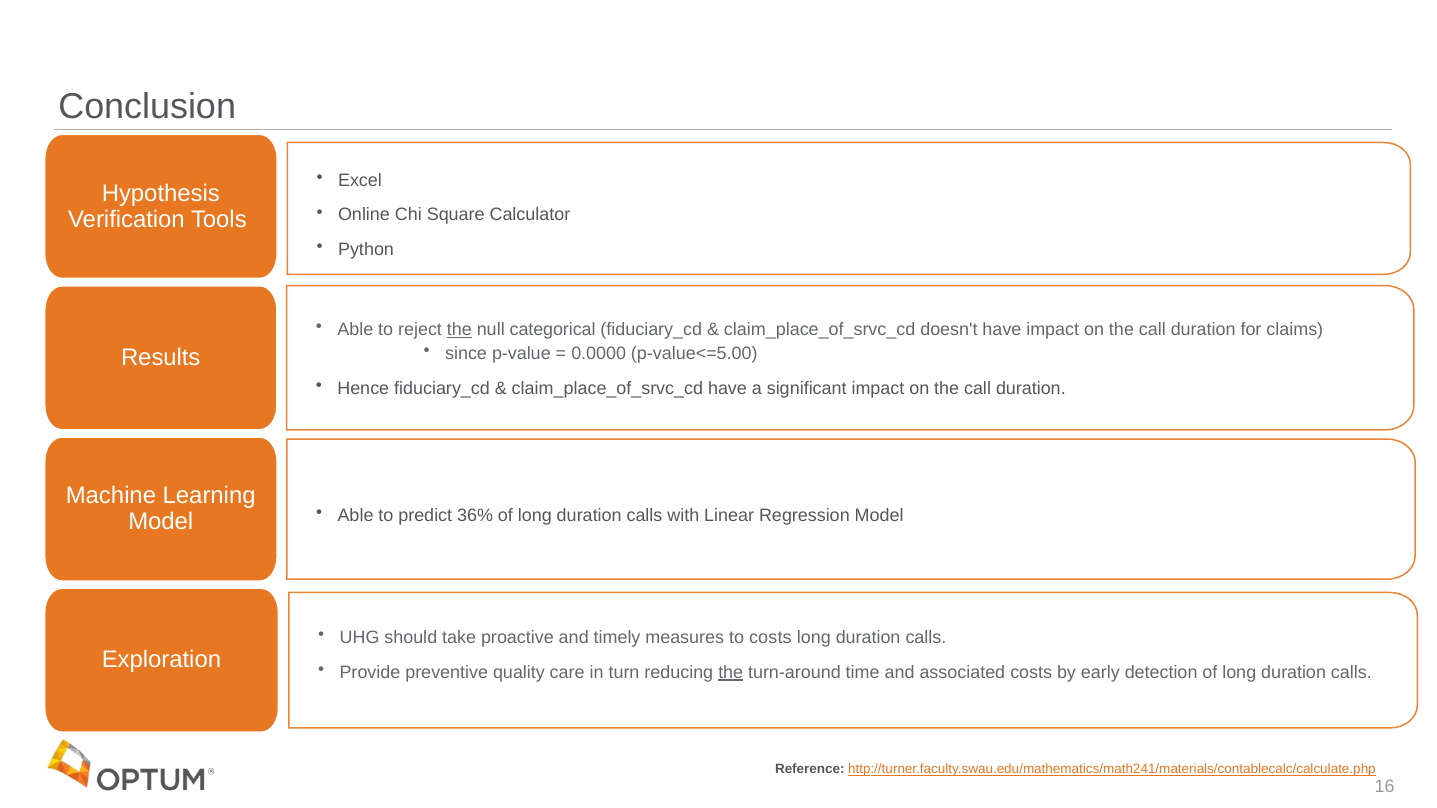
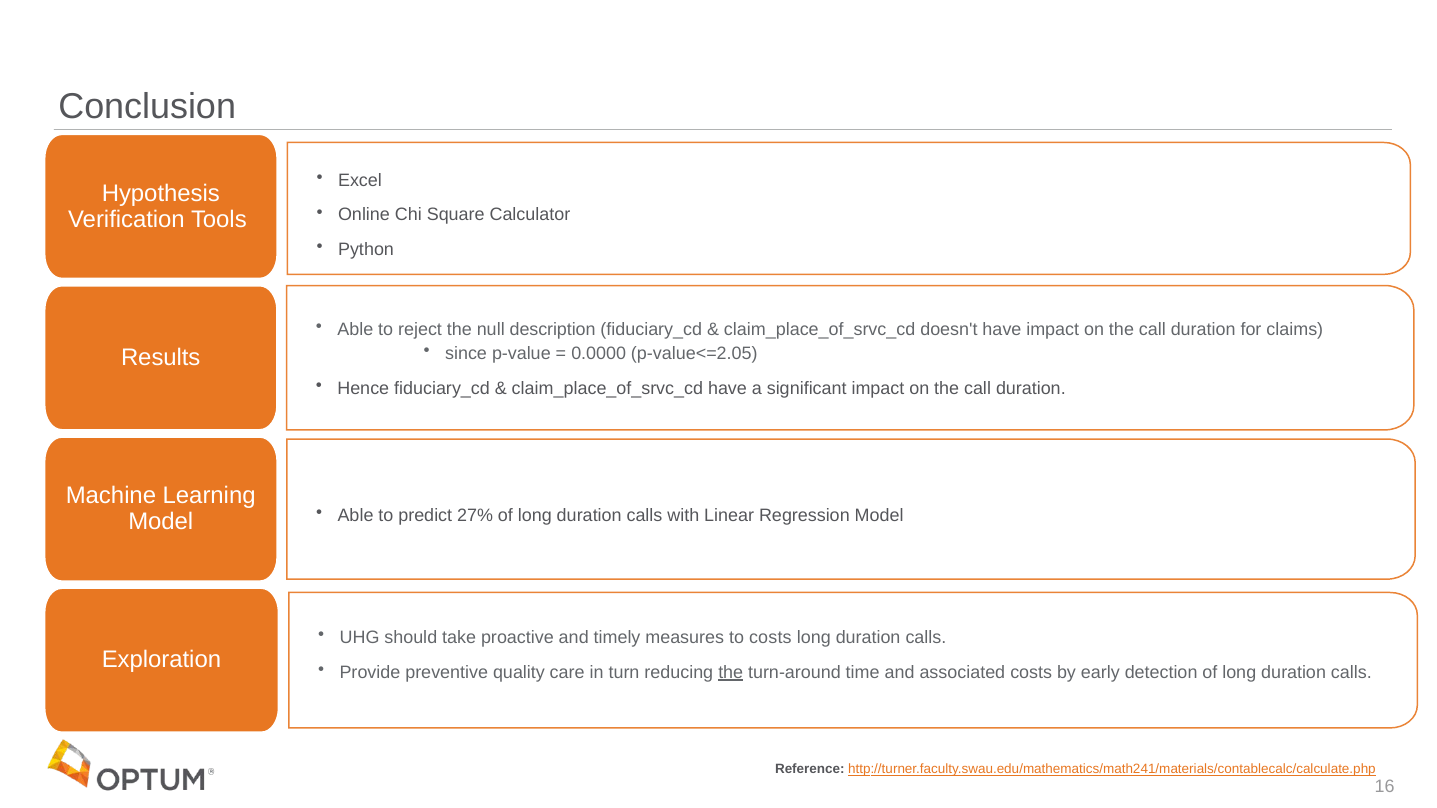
the at (459, 329) underline: present -> none
categorical: categorical -> description
p-value<=5.00: p-value<=5.00 -> p-value<=2.05
36%: 36% -> 27%
